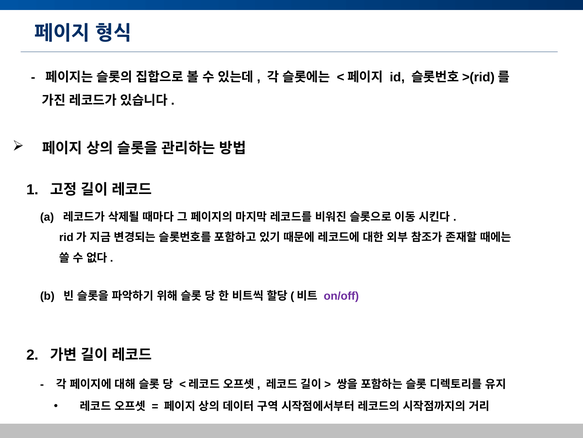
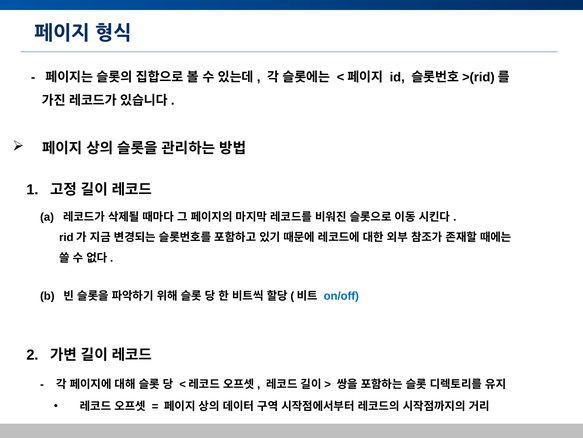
on/off colour: purple -> blue
